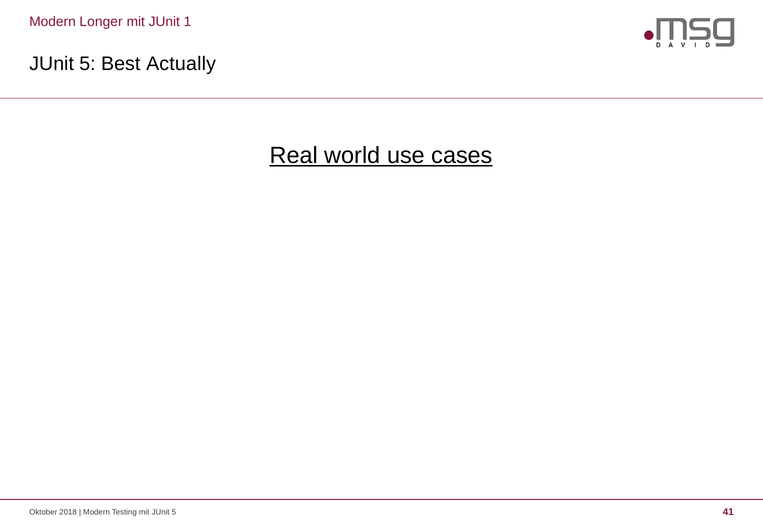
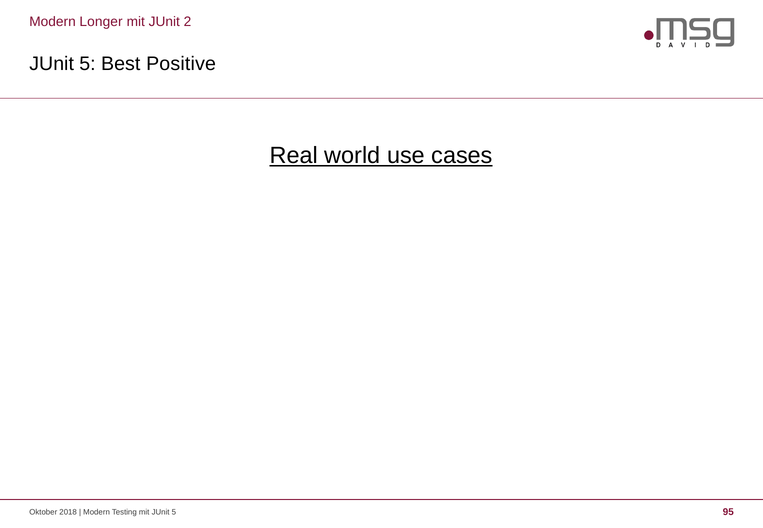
1: 1 -> 2
Actually: Actually -> Positive
41: 41 -> 95
